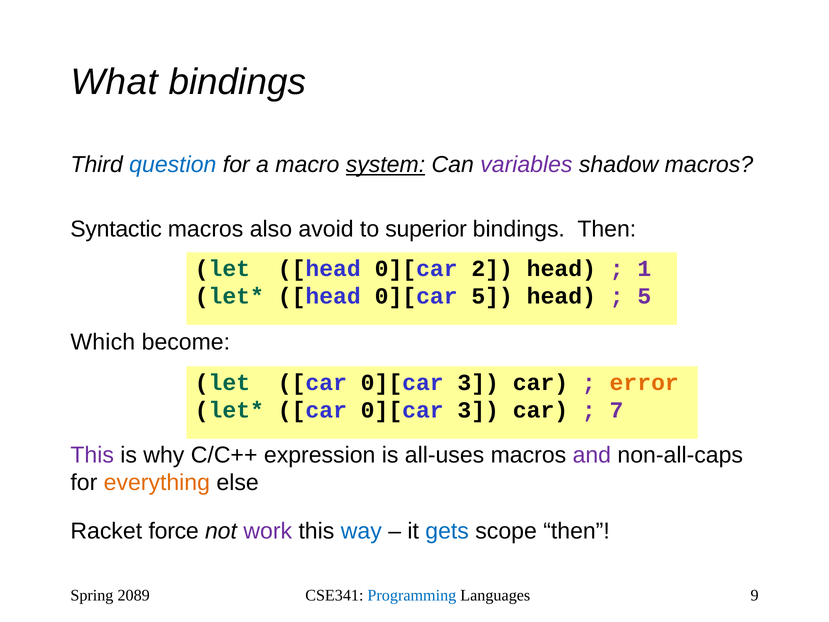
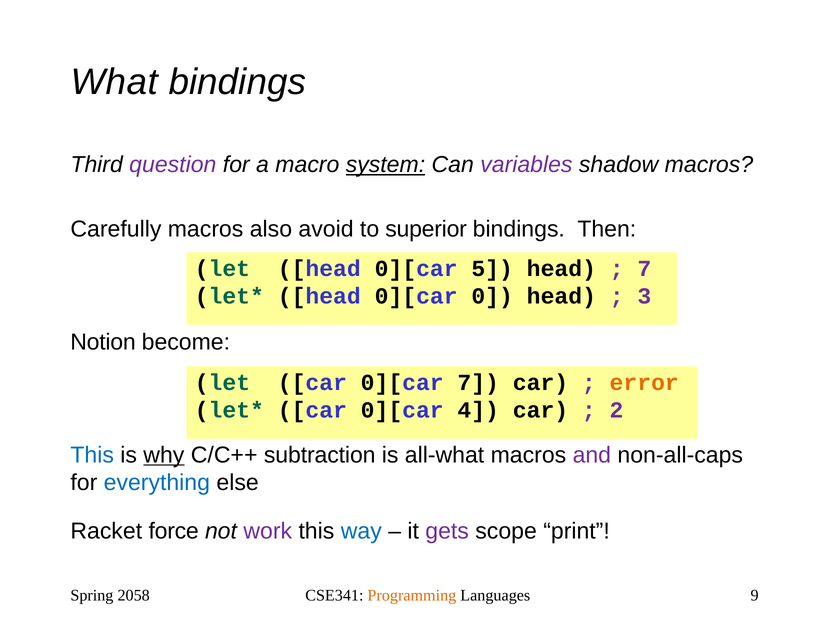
question colour: blue -> purple
Syntactic: Syntactic -> Carefully
2: 2 -> 5
1 at (644, 269): 1 -> 7
0][car 5: 5 -> 0
5 at (644, 296): 5 -> 3
Which: Which -> Notion
let car 0][car 3: 3 -> 7
3 at (478, 410): 3 -> 4
7: 7 -> 2
This at (92, 455) colour: purple -> blue
why underline: none -> present
expression: expression -> subtraction
all-uses: all-uses -> all-what
everything colour: orange -> blue
gets colour: blue -> purple
scope then: then -> print
2089: 2089 -> 2058
Programming colour: blue -> orange
